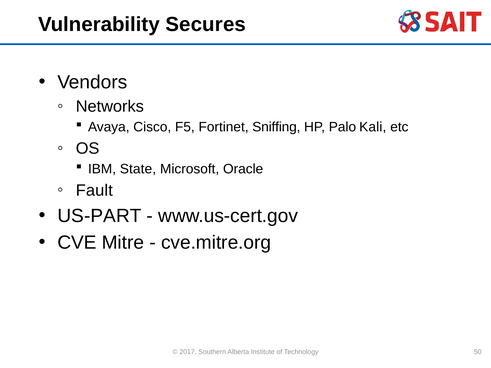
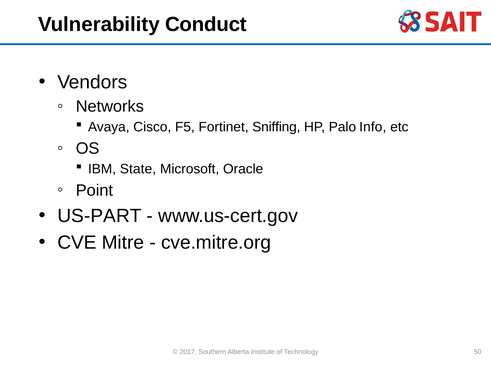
Secures: Secures -> Conduct
Kali: Kali -> Info
Fault: Fault -> Point
